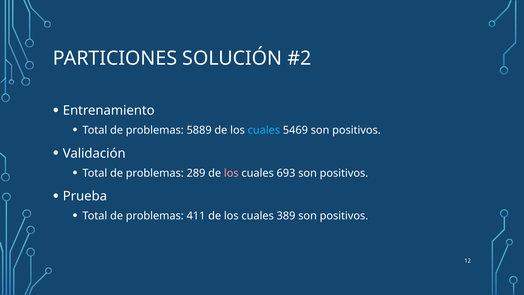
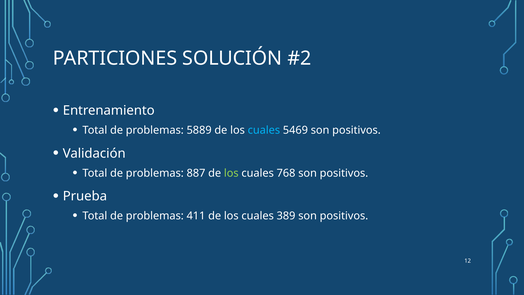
289: 289 -> 887
los at (231, 173) colour: pink -> light green
693: 693 -> 768
